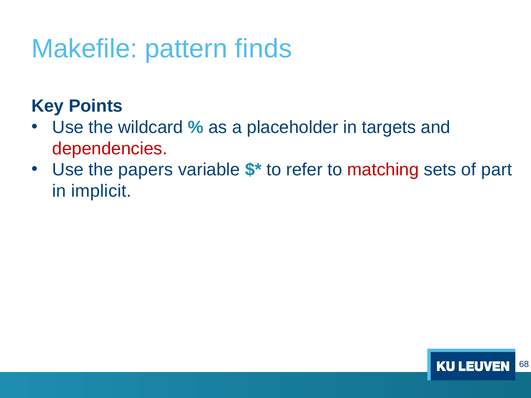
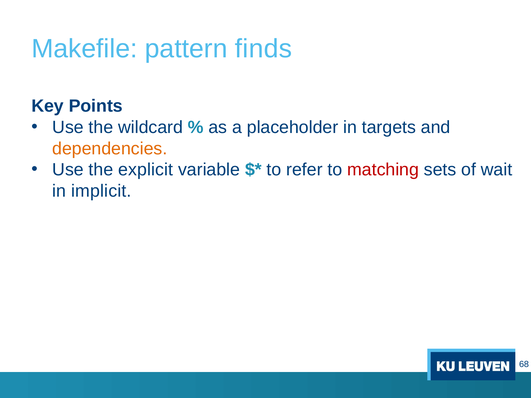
dependencies colour: red -> orange
papers: papers -> explicit
part: part -> wait
